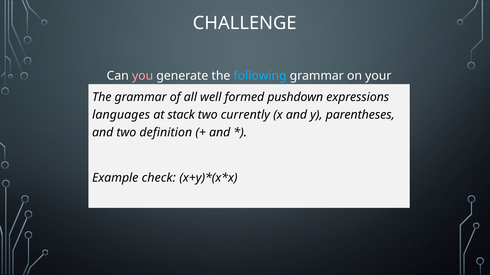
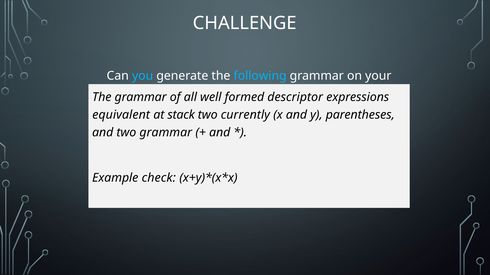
you colour: pink -> light blue
pushdown: pushdown -> descriptor
languages: languages -> equivalent
two definition: definition -> grammar
